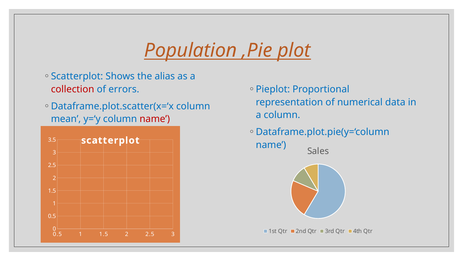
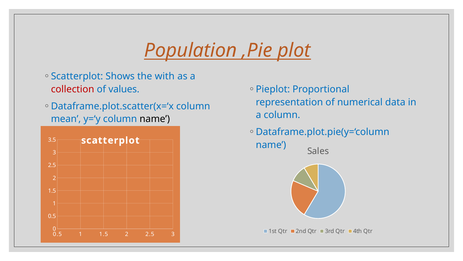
alias: alias -> with
errors: errors -> values
name at (155, 119) colour: red -> black
